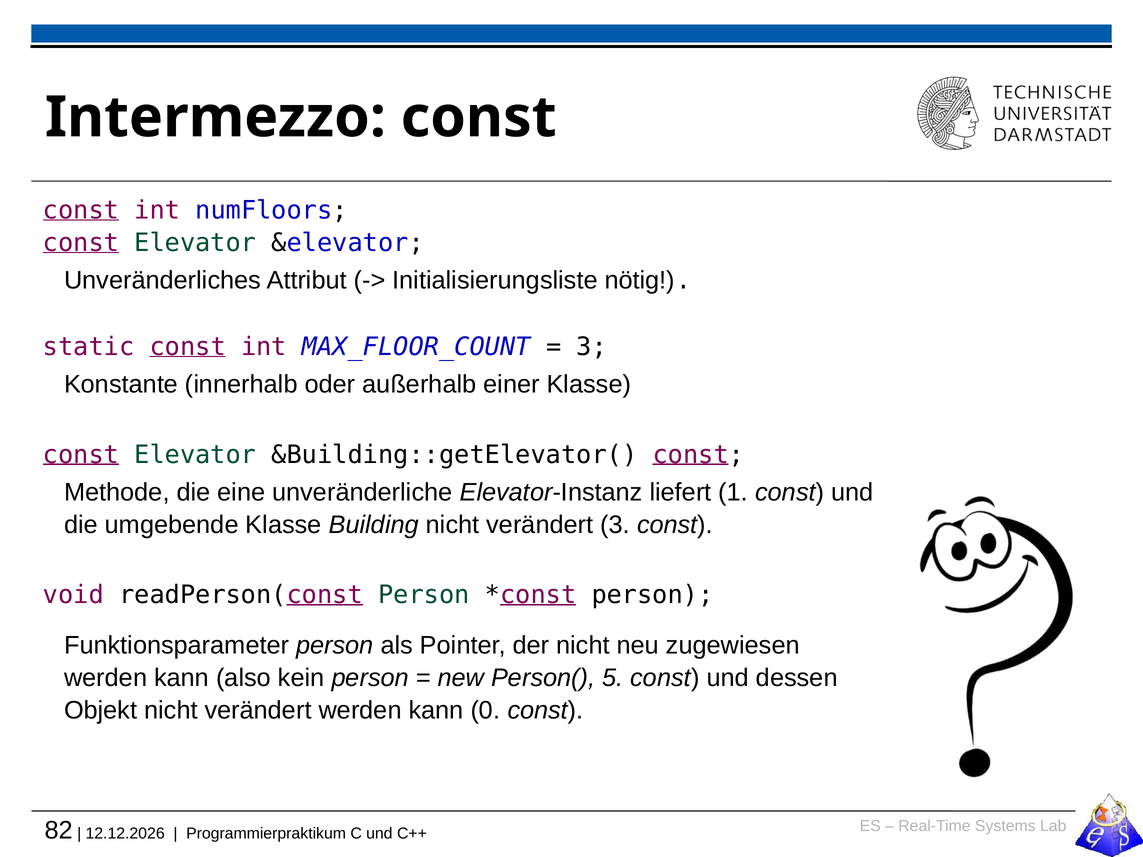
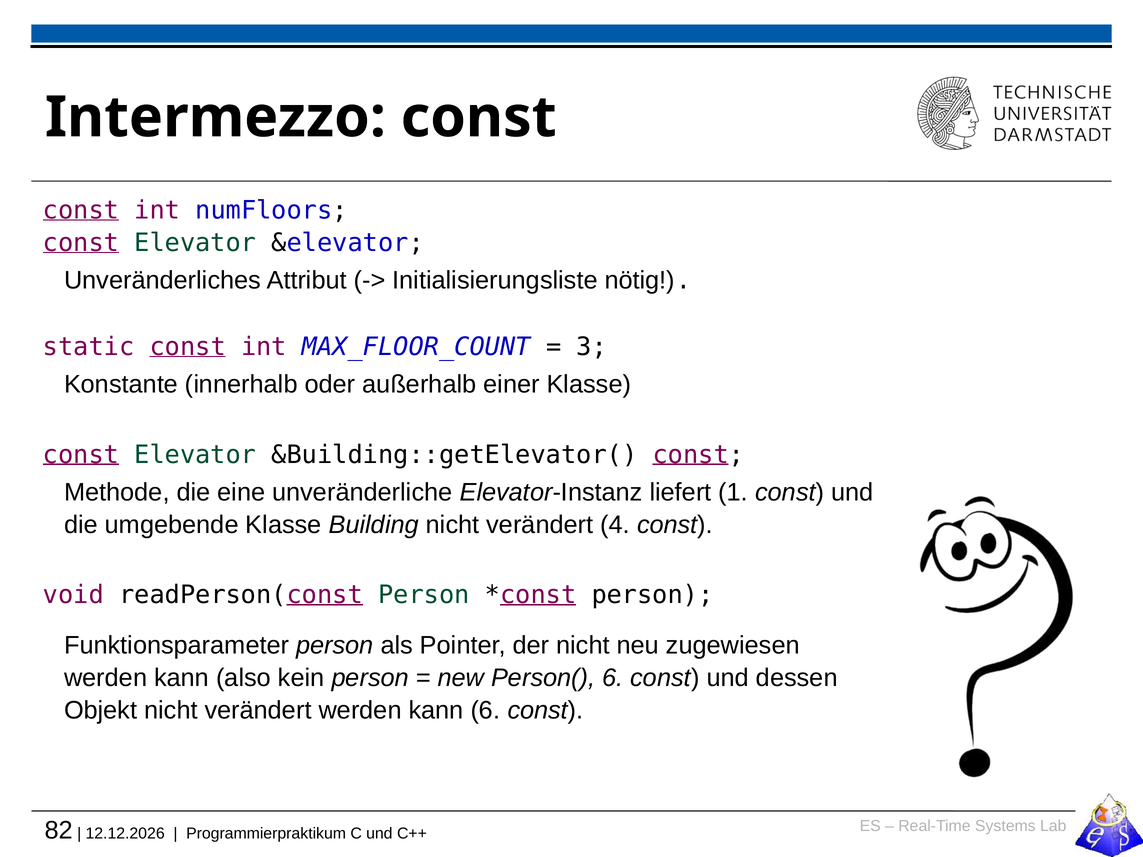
verändert 3: 3 -> 4
Person( 5: 5 -> 6
kann 0: 0 -> 6
